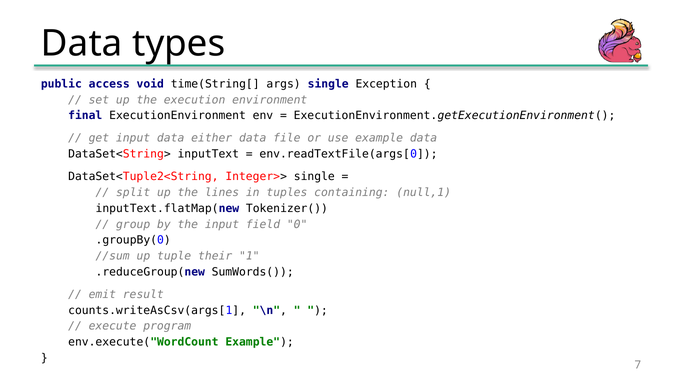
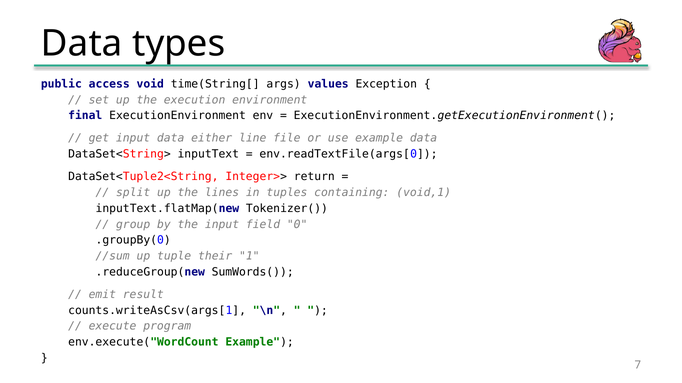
args single: single -> values
either data: data -> line
Integer>> single: single -> return
null,1: null,1 -> void,1
